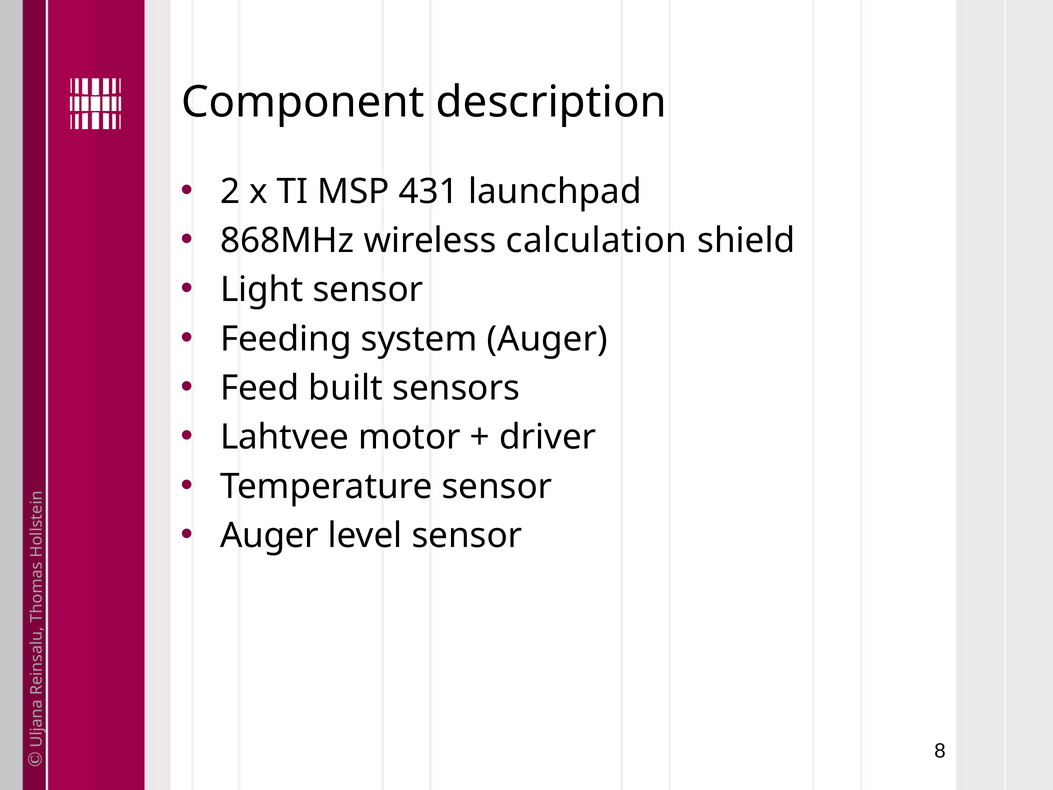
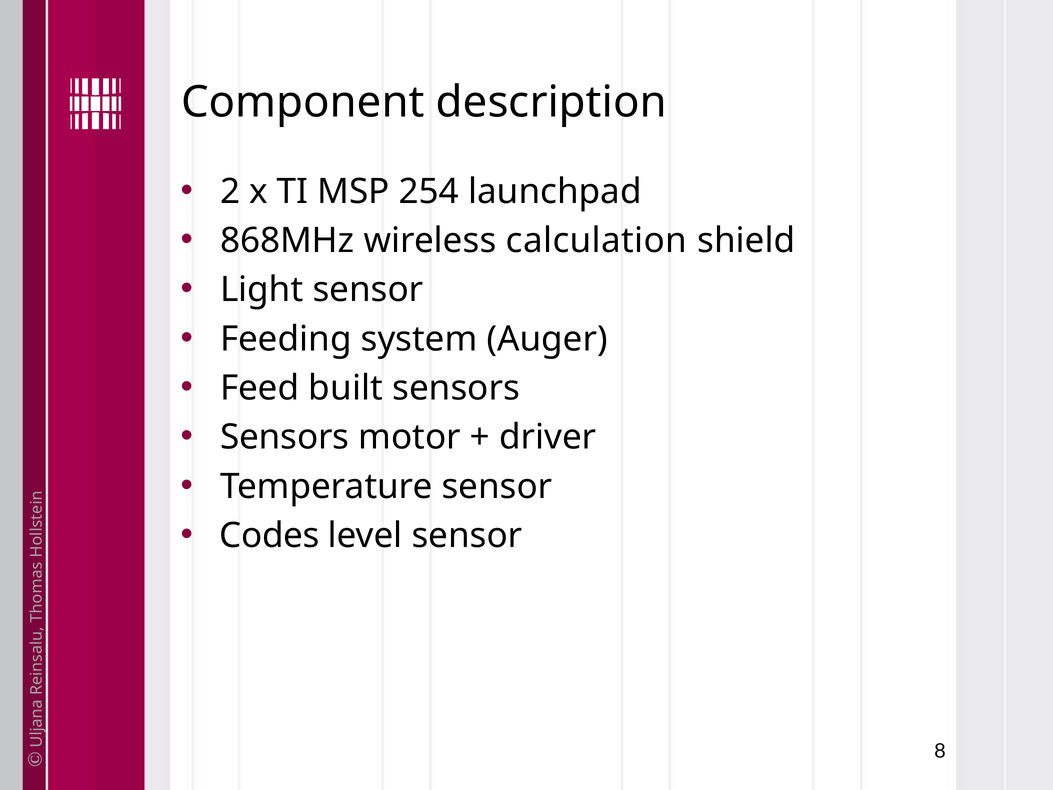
431: 431 -> 254
Lahtvee at (285, 437): Lahtvee -> Sensors
Auger at (269, 535): Auger -> Codes
